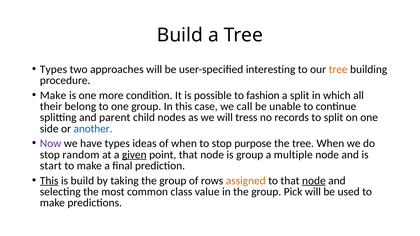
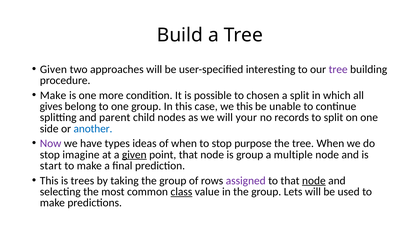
Types at (53, 70): Types -> Given
tree at (338, 70) colour: orange -> purple
fashion: fashion -> chosen
their: their -> gives
we call: call -> this
tress: tress -> your
random: random -> imagine
This at (49, 181) underline: present -> none
is build: build -> trees
assigned colour: orange -> purple
class underline: none -> present
Pick: Pick -> Lets
